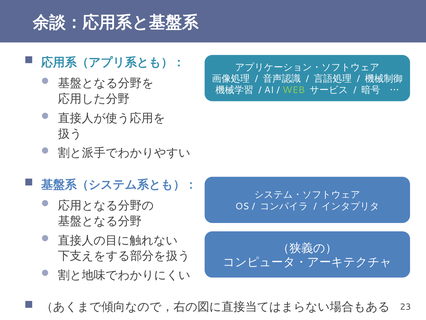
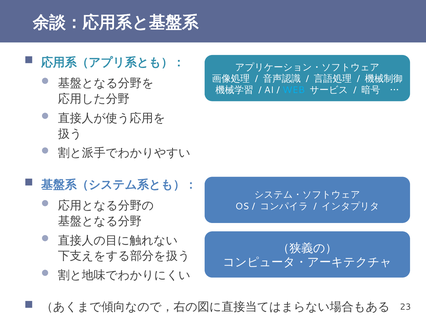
WEB colour: light green -> light blue
